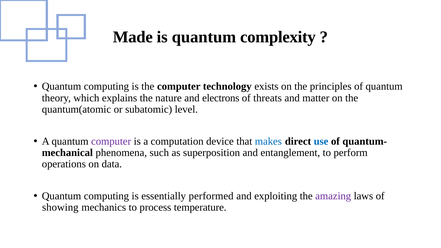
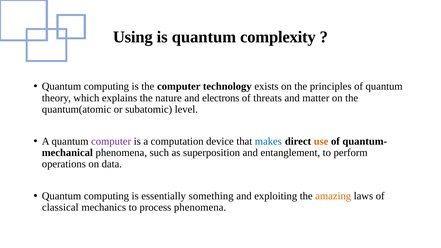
Made: Made -> Using
use colour: blue -> orange
performed: performed -> something
amazing colour: purple -> orange
showing: showing -> classical
process temperature: temperature -> phenomena
